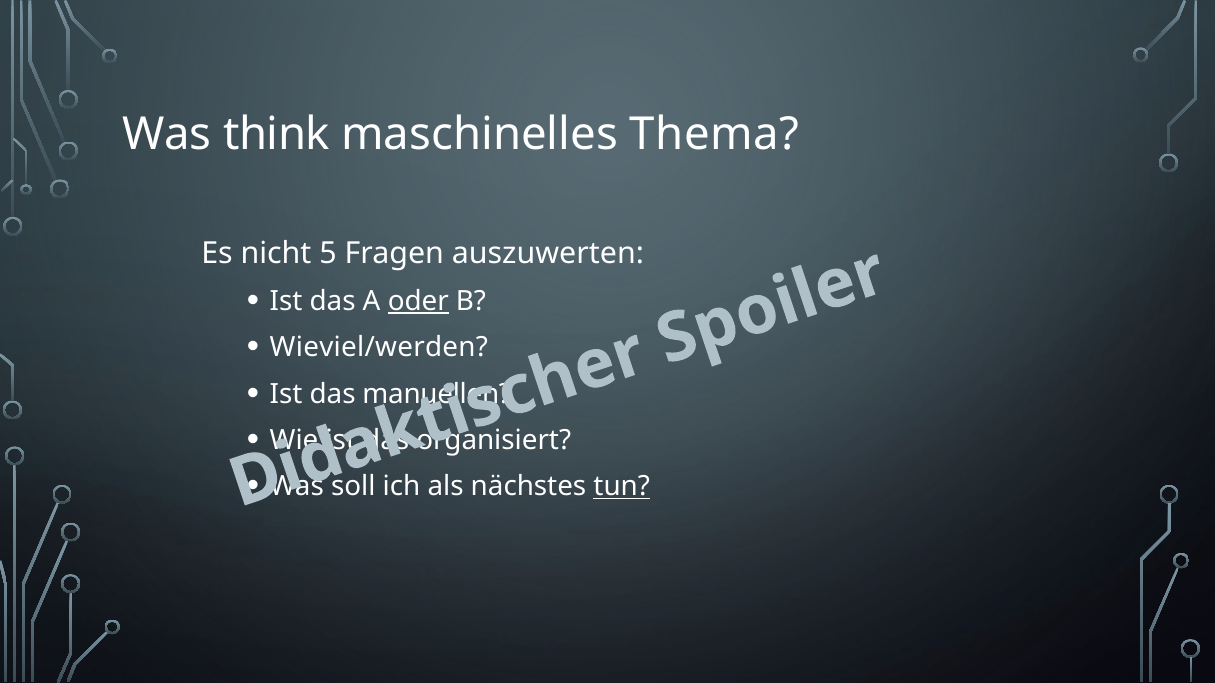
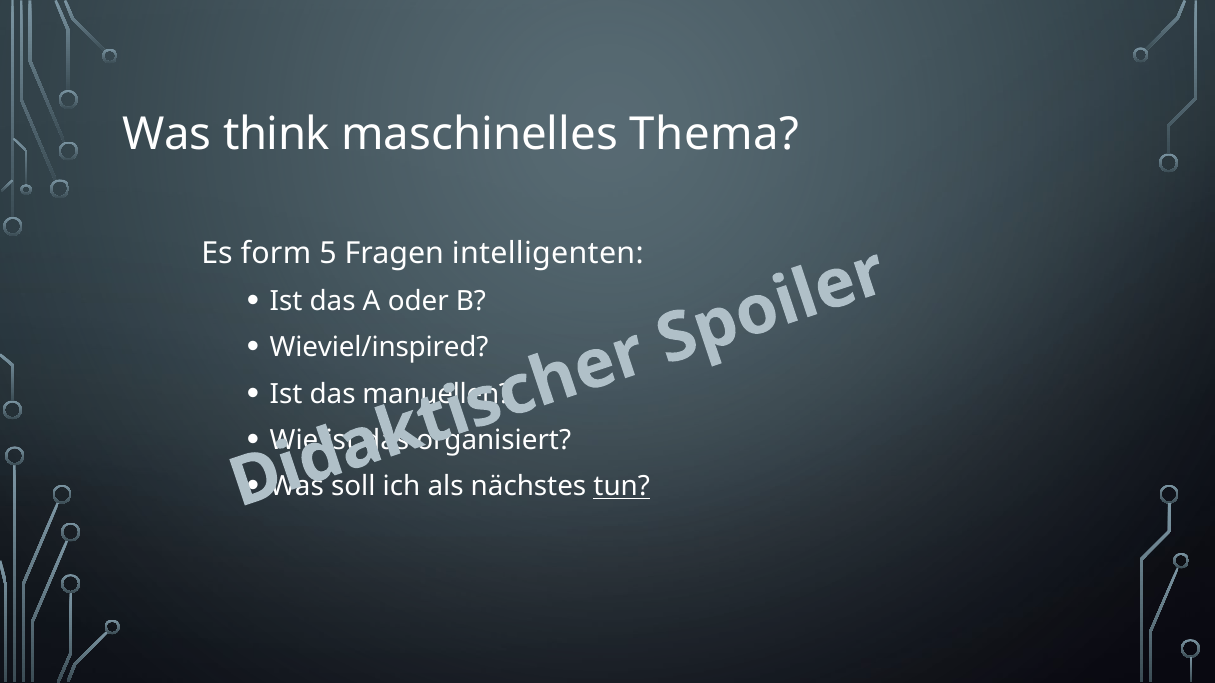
nicht: nicht -> form
auszuwerten: auszuwerten -> intelligenten
oder underline: present -> none
Wieviel/werden: Wieviel/werden -> Wieviel/inspired
